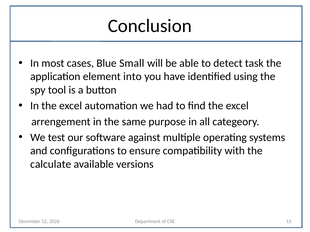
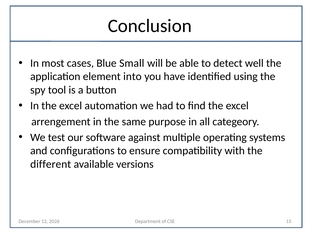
task: task -> well
calculate: calculate -> different
